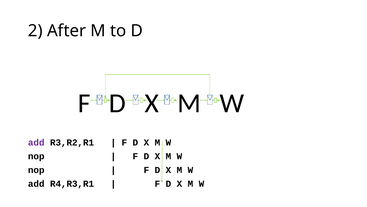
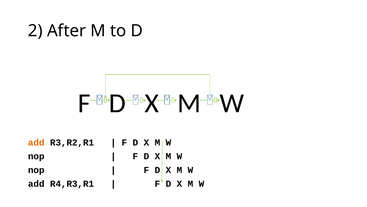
add at (36, 142) colour: purple -> orange
